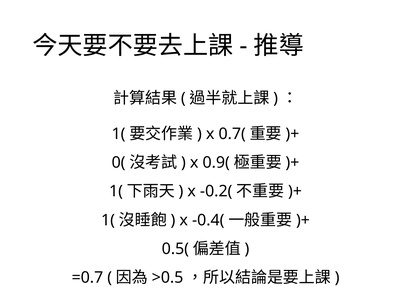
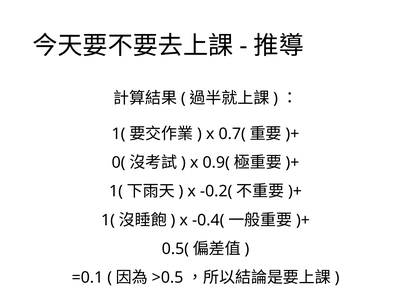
=0.7: =0.7 -> =0.1
